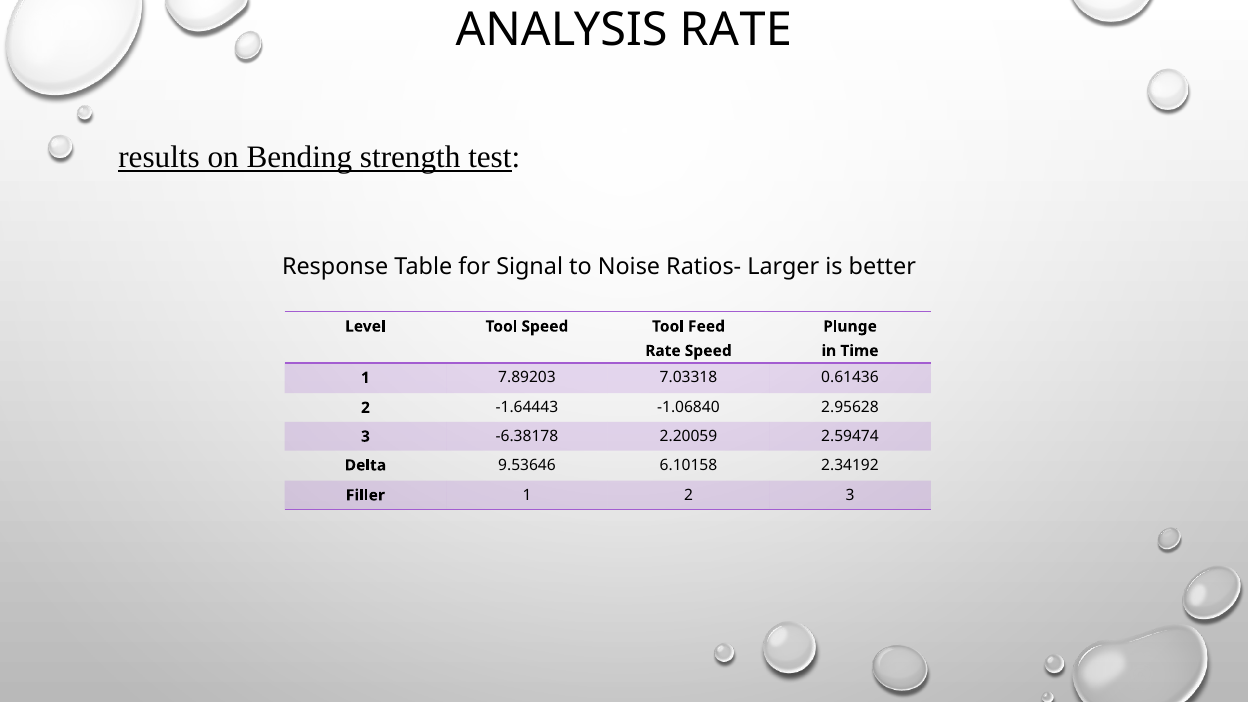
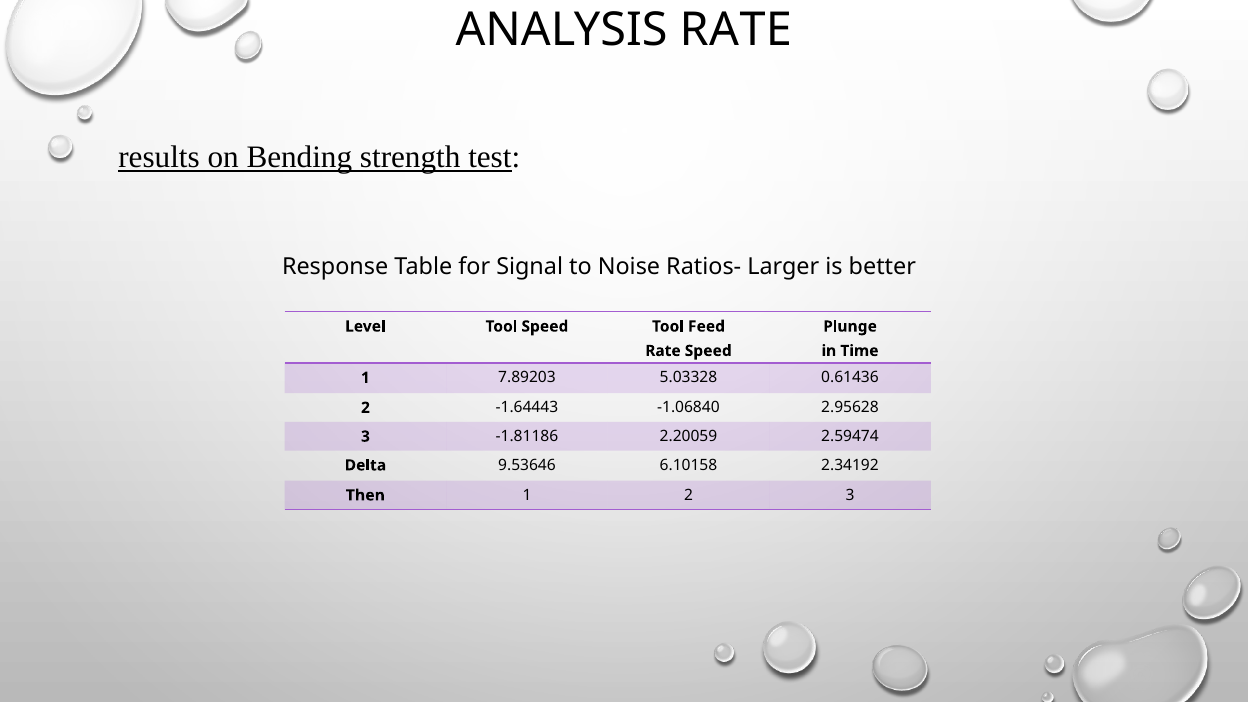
7.03318: 7.03318 -> 5.03328
-6.38178: -6.38178 -> -1.81186
Filler: Filler -> Then
